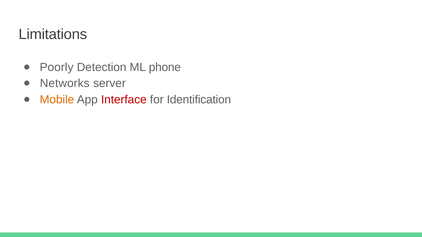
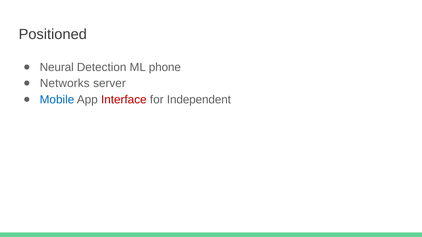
Limitations: Limitations -> Positioned
Poorly: Poorly -> Neural
Mobile colour: orange -> blue
Identification: Identification -> Independent
